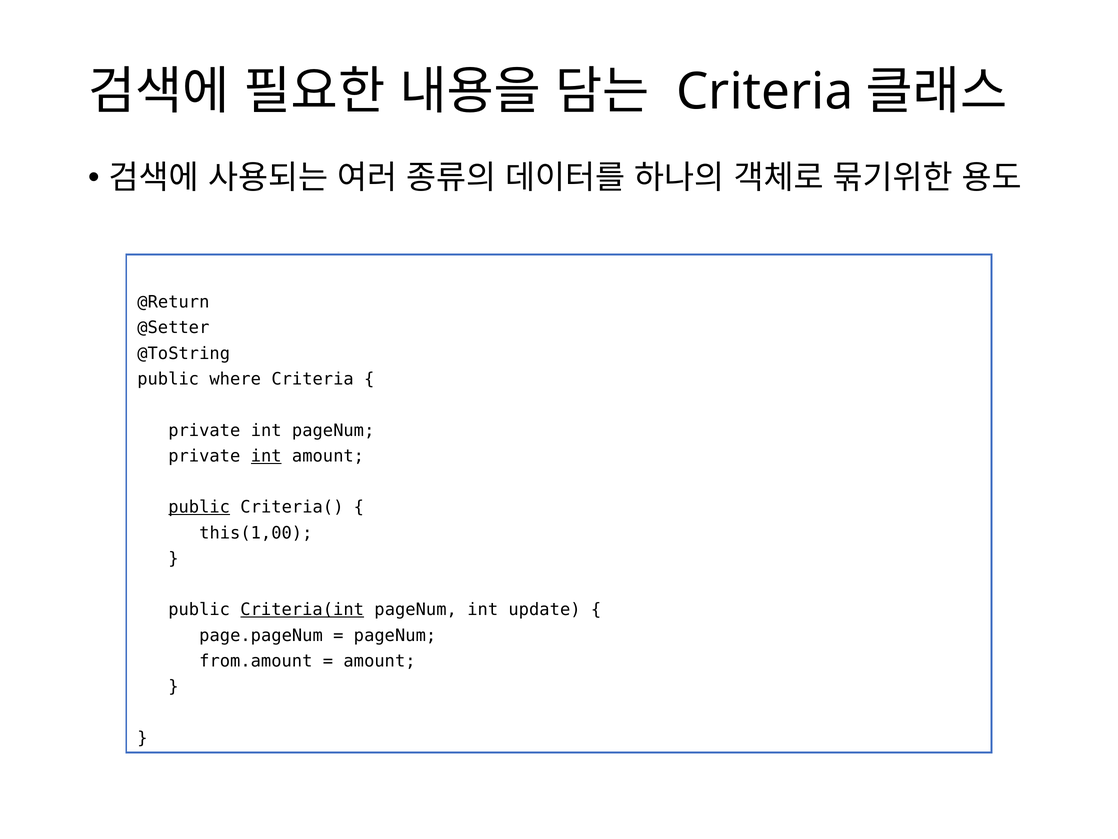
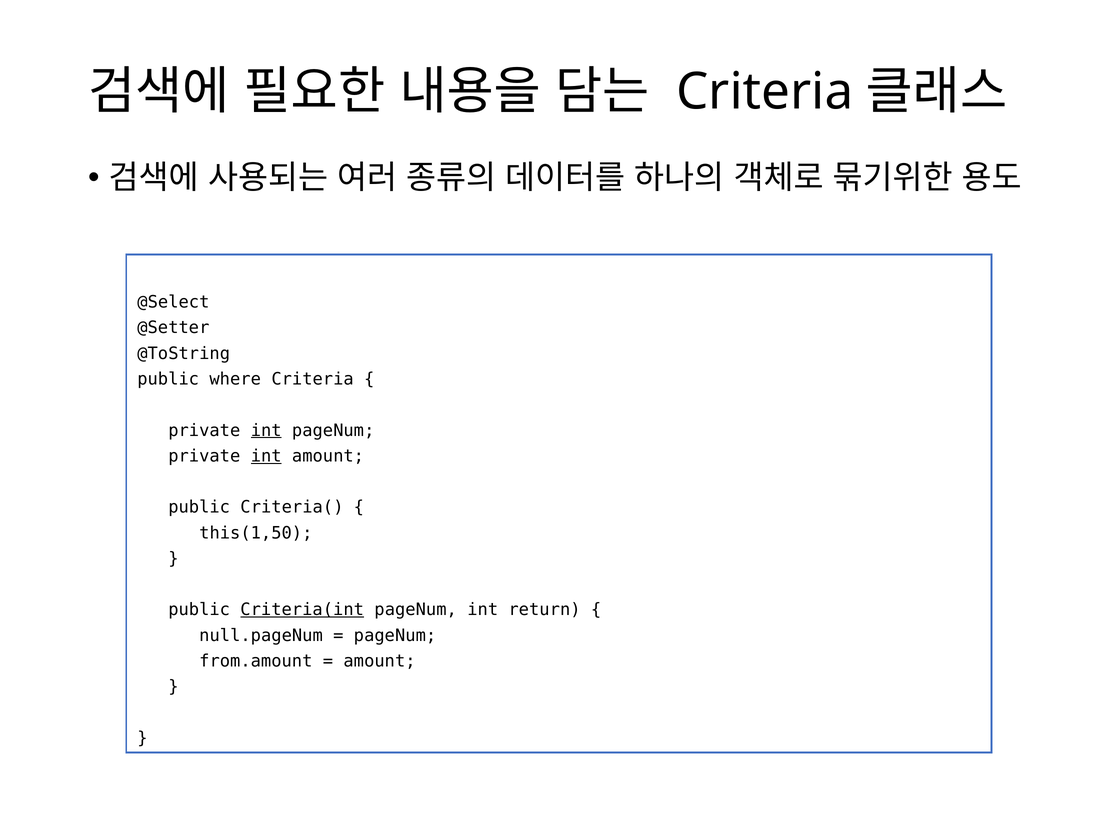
@Return: @Return -> @Select
int at (266, 430) underline: none -> present
public at (199, 507) underline: present -> none
this(1,00: this(1,00 -> this(1,50
update: update -> return
page.pageNum: page.pageNum -> null.pageNum
